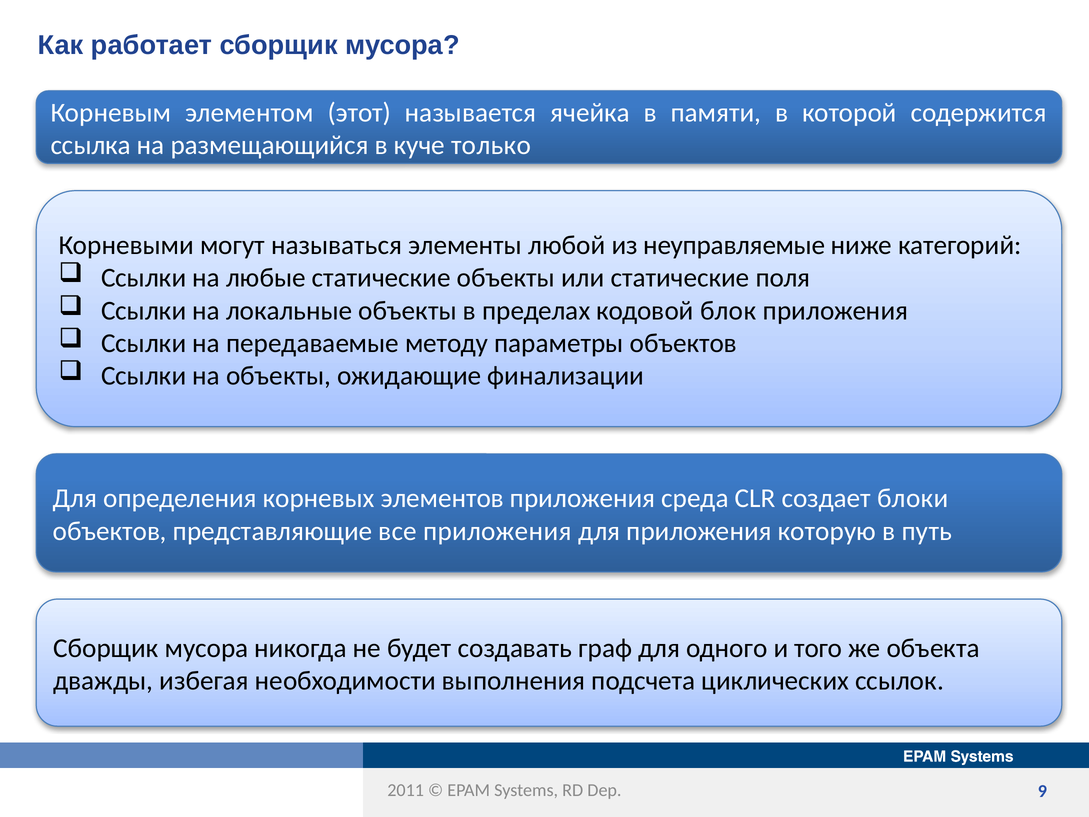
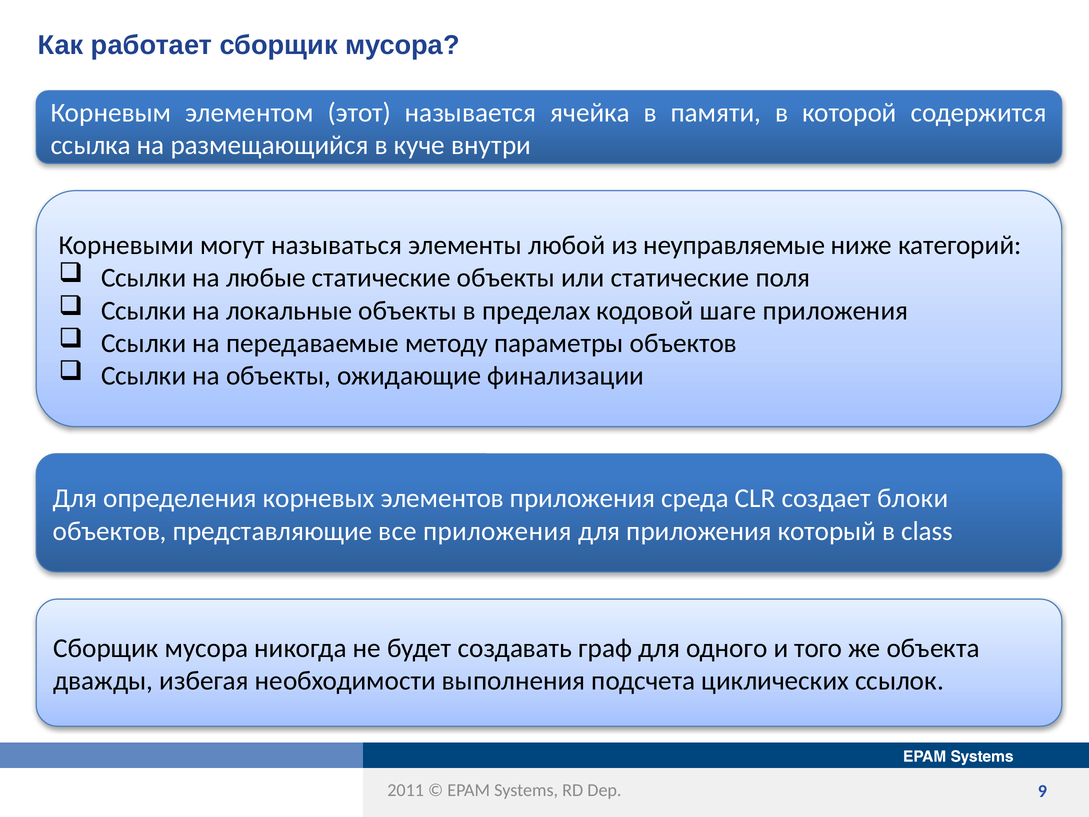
только: только -> внутри
блок: блок -> шаге
которую: которую -> который
путь: путь -> class
